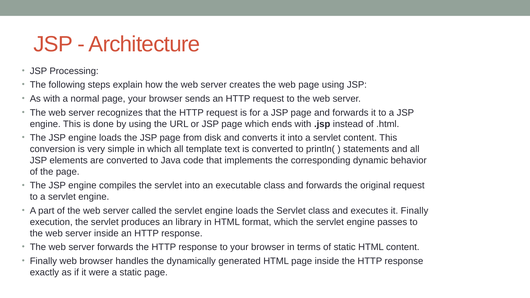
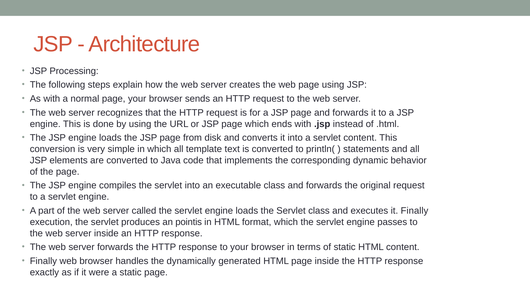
library: library -> pointis
